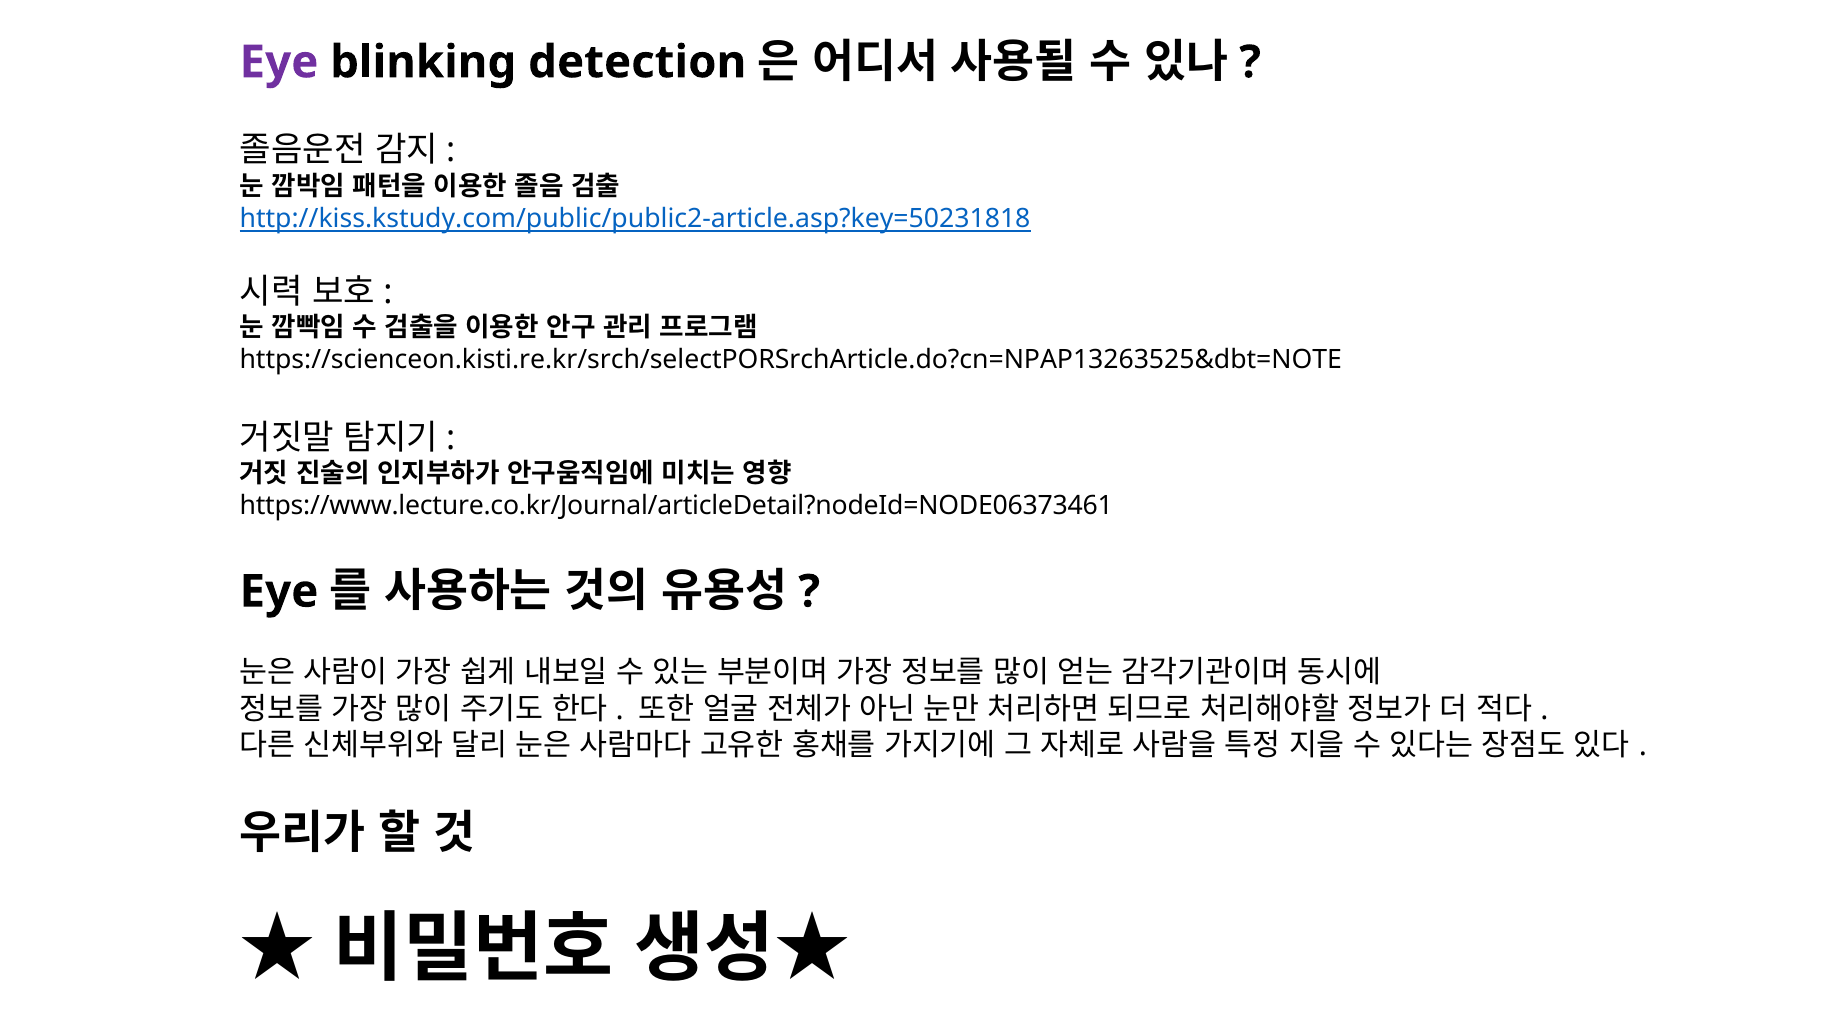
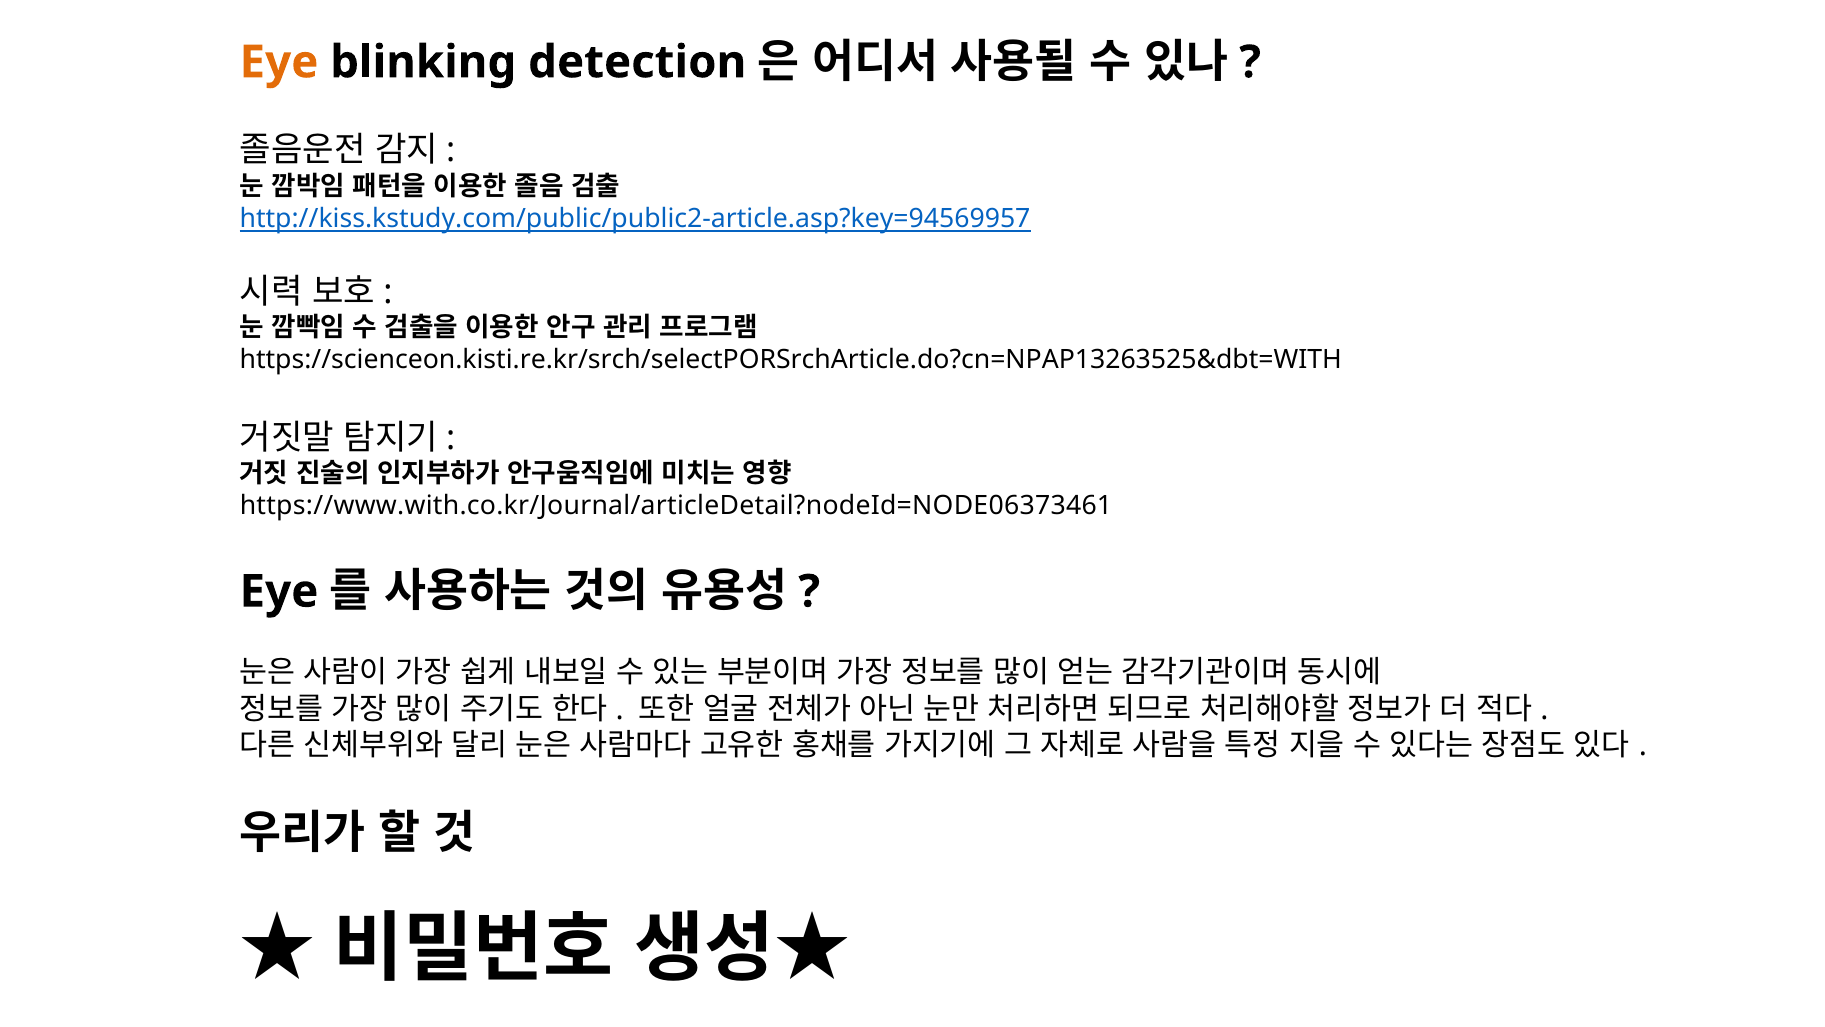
Eye at (279, 62) colour: purple -> orange
http://kiss.kstudy.com/public/public2-article.asp?key=50231818: http://kiss.kstudy.com/public/public2-article.asp?key=50231818 -> http://kiss.kstudy.com/public/public2-article.asp?key=94569957
https://scienceon.kisti.re.kr/srch/selectPORSrchArticle.do?cn=NPAP13263525&dbt=NOTE: https://scienceon.kisti.re.kr/srch/selectPORSrchArticle.do?cn=NPAP13263525&dbt=NOTE -> https://scienceon.kisti.re.kr/srch/selectPORSrchArticle.do?cn=NPAP13263525&dbt=WITH
https://www.lecture.co.kr/Journal/articleDetail?nodeId=NODE06373461: https://www.lecture.co.kr/Journal/articleDetail?nodeId=NODE06373461 -> https://www.with.co.kr/Journal/articleDetail?nodeId=NODE06373461
